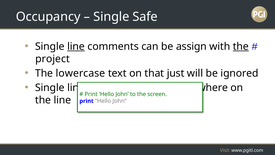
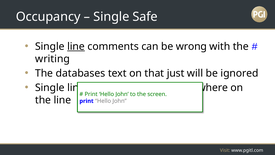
assign: assign -> wrong
the at (241, 46) underline: present -> none
project: project -> writing
lowercase: lowercase -> databases
